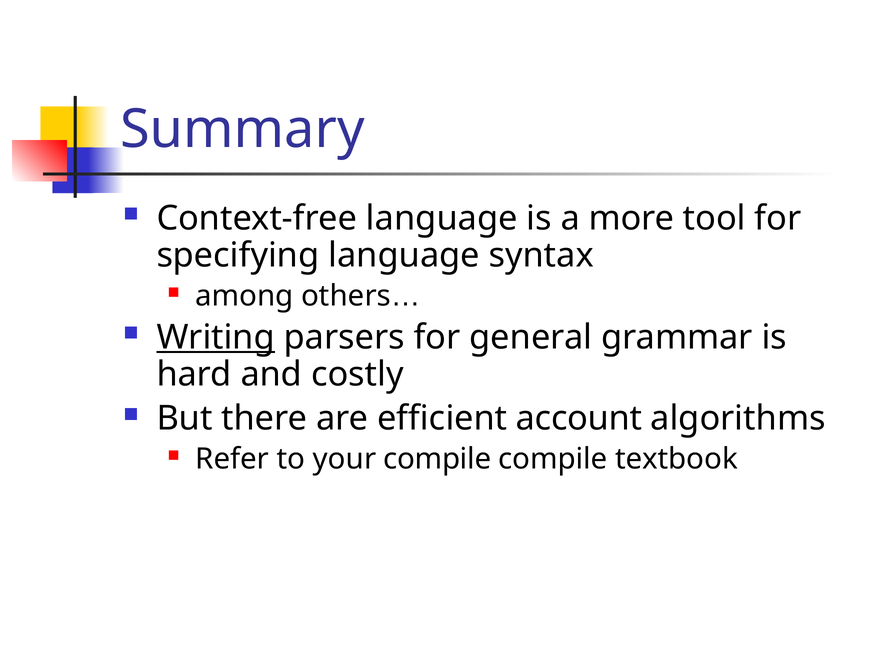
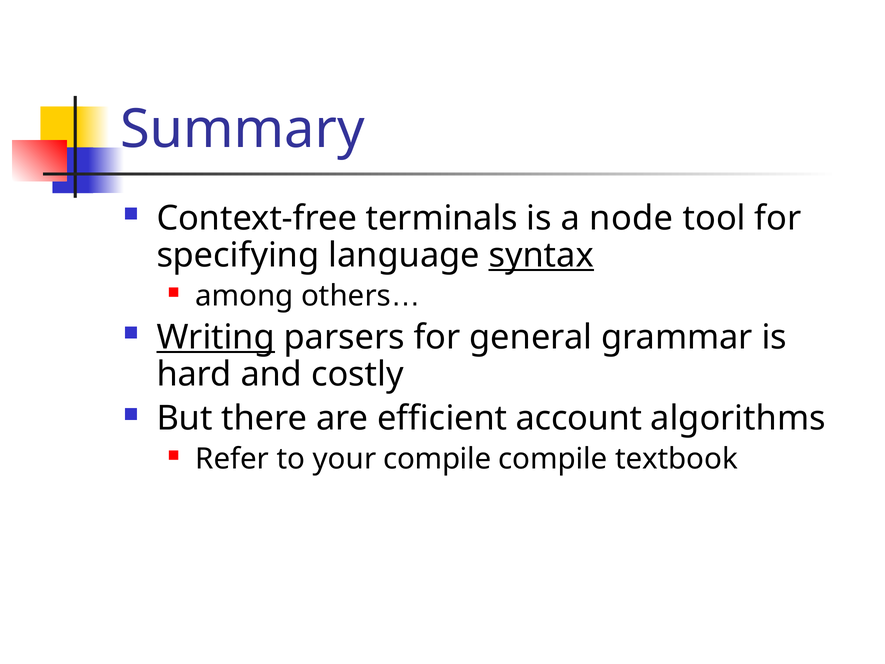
Context-free language: language -> terminals
more: more -> node
syntax underline: none -> present
